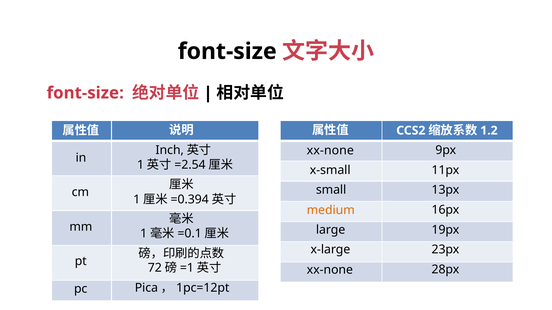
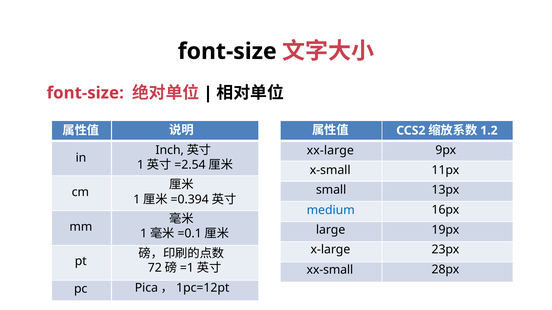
xx-none at (330, 151): xx-none -> xx-large
medium colour: orange -> blue
xx-none at (330, 270): xx-none -> xx-small
